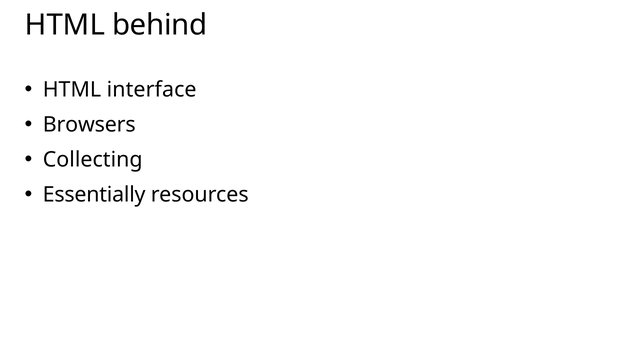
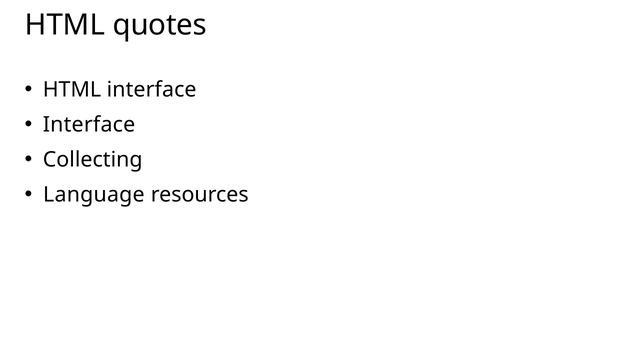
behind: behind -> quotes
Browsers at (89, 125): Browsers -> Interface
Essentially: Essentially -> Language
